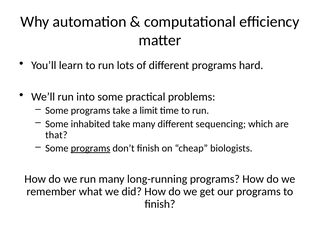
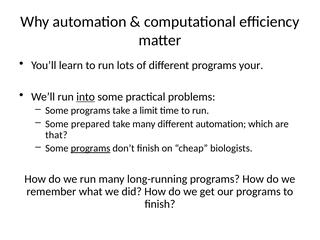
hard: hard -> your
into underline: none -> present
inhabited: inhabited -> prepared
different sequencing: sequencing -> automation
